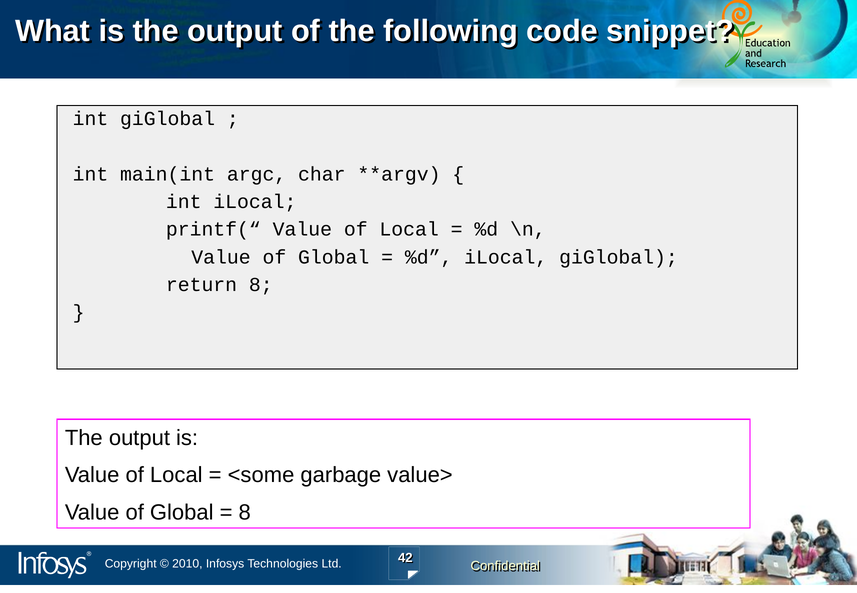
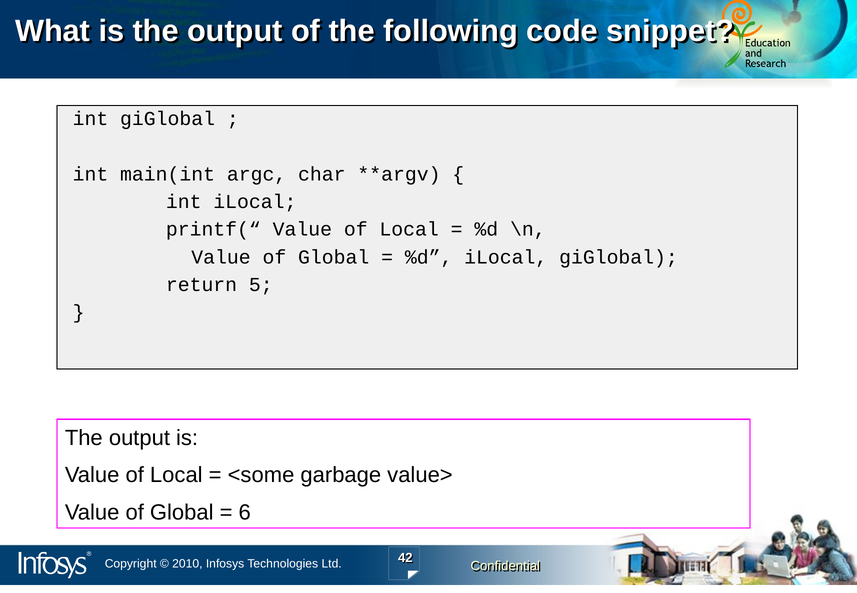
return 8: 8 -> 5
8 at (245, 513): 8 -> 6
